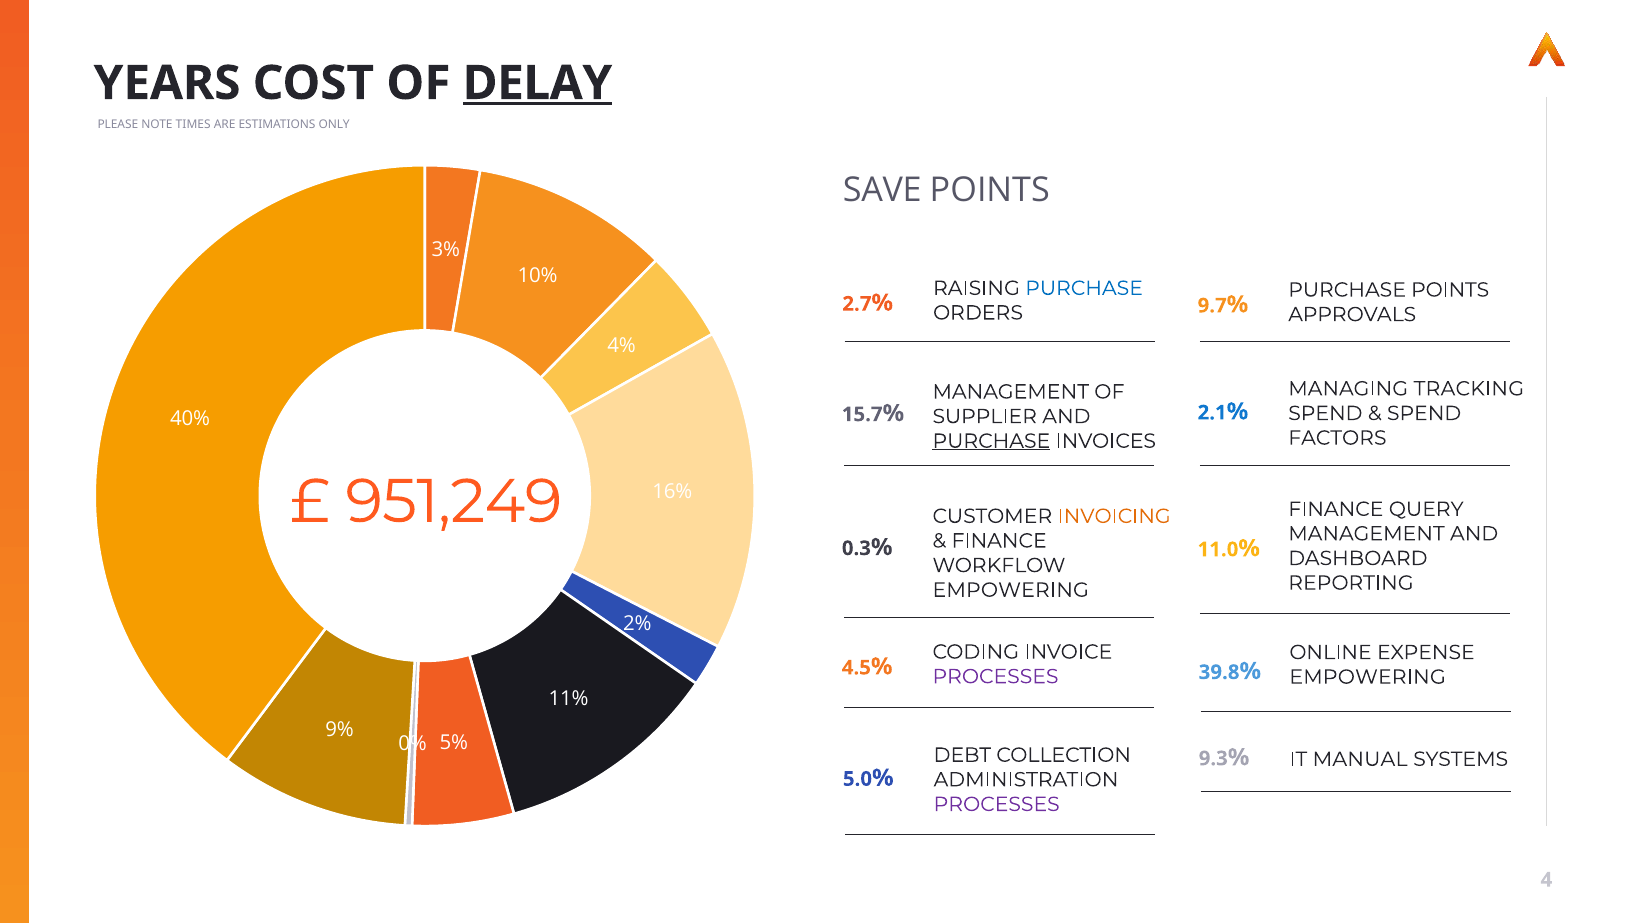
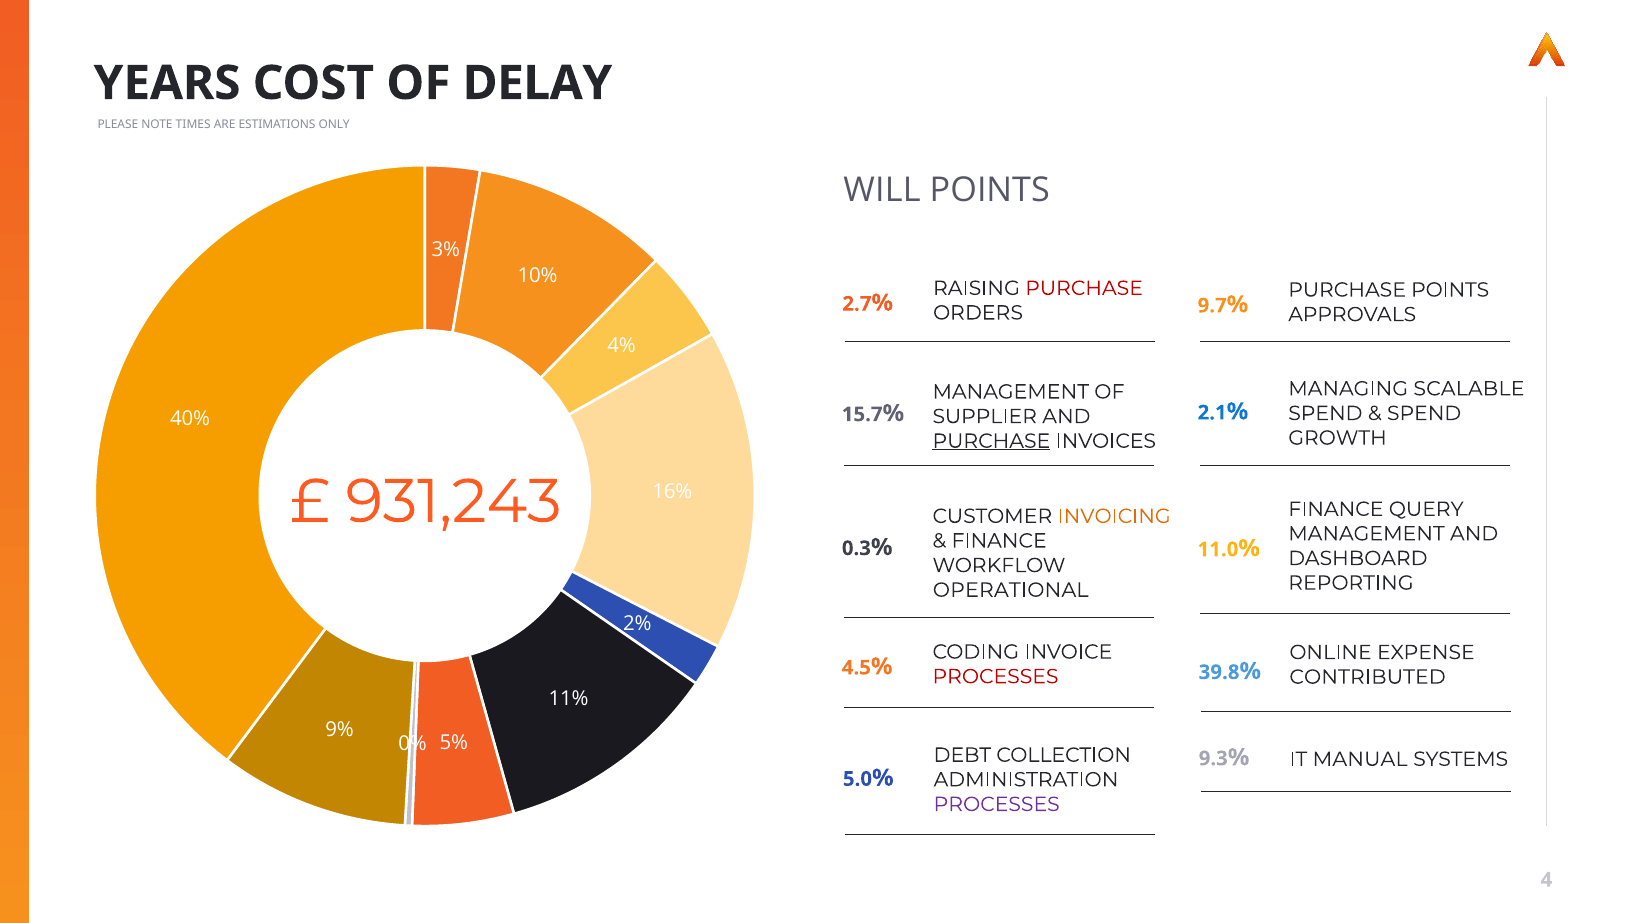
DELAY underline: present -> none
SAVE: SAVE -> WILL
PURCHASE at (1084, 288) colour: blue -> red
TRACKING: TRACKING -> SCALABLE
FACTORS: FACTORS -> GROWTH
951,249: 951,249 -> 931,243
EMPOWERING at (1011, 590): EMPOWERING -> OPERATIONAL
PROCESSES at (995, 676) colour: purple -> red
EMPOWERING at (1368, 677): EMPOWERING -> CONTRIBUTED
